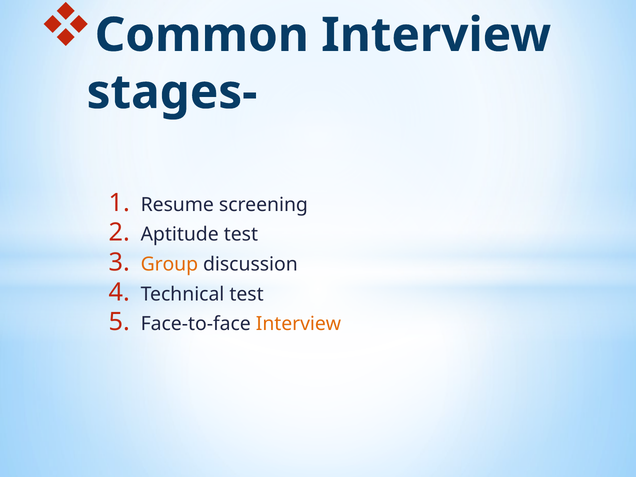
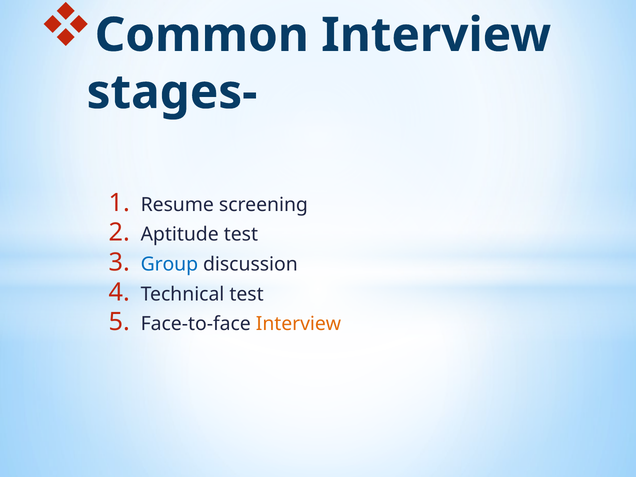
Group colour: orange -> blue
